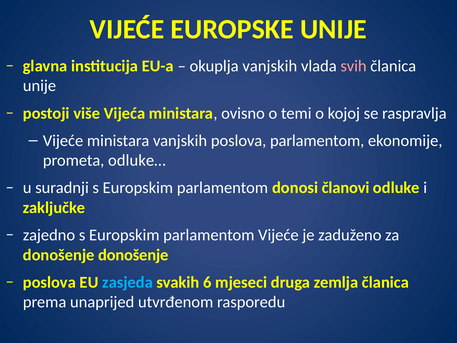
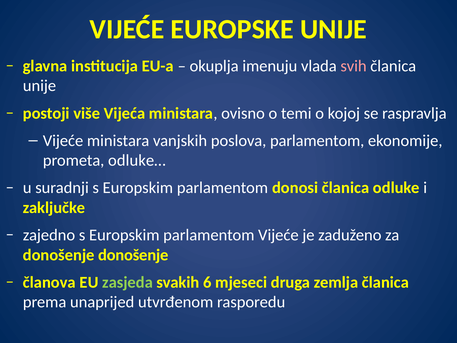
okuplja vanjskih: vanjskih -> imenuju
donosi članovi: članovi -> članica
poslova at (49, 282): poslova -> članova
zasjeda colour: light blue -> light green
